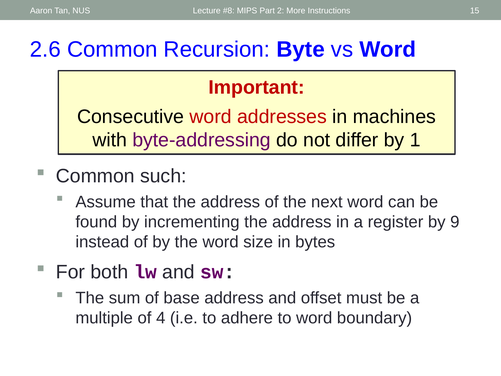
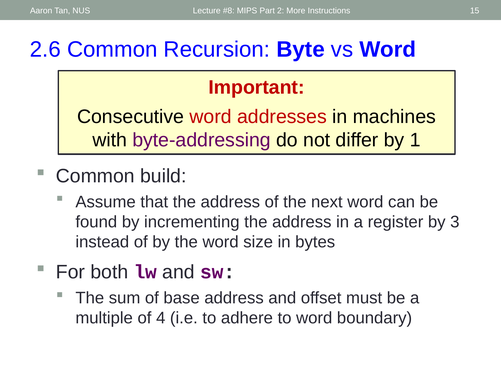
such: such -> build
9: 9 -> 3
